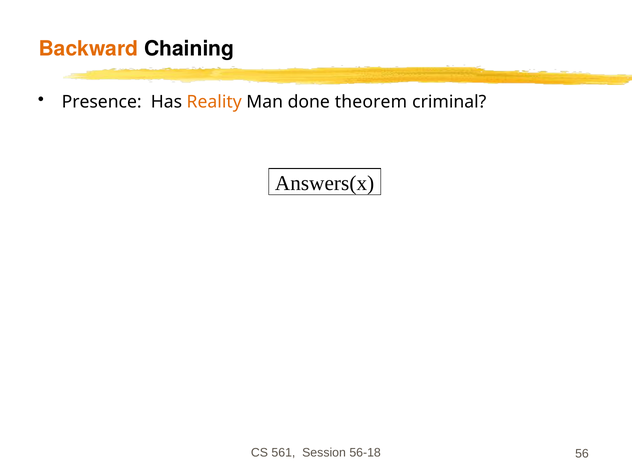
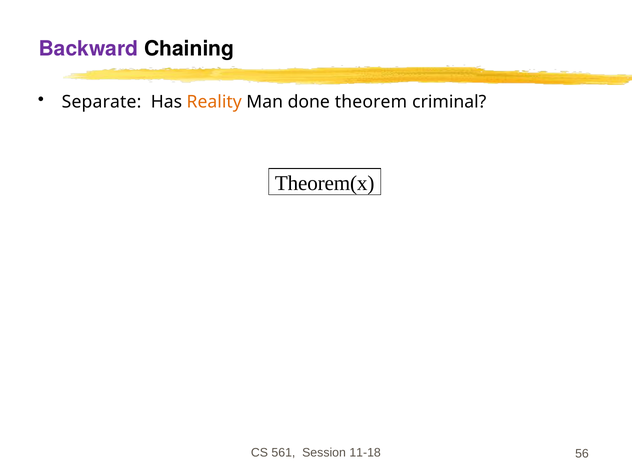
Backward colour: orange -> purple
Presence: Presence -> Separate
Answers(x: Answers(x -> Theorem(x
56-18: 56-18 -> 11-18
